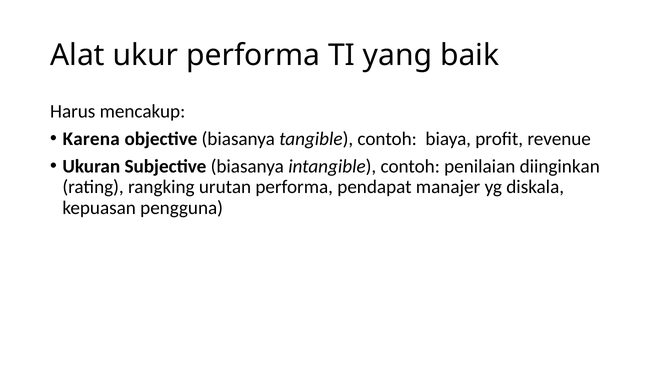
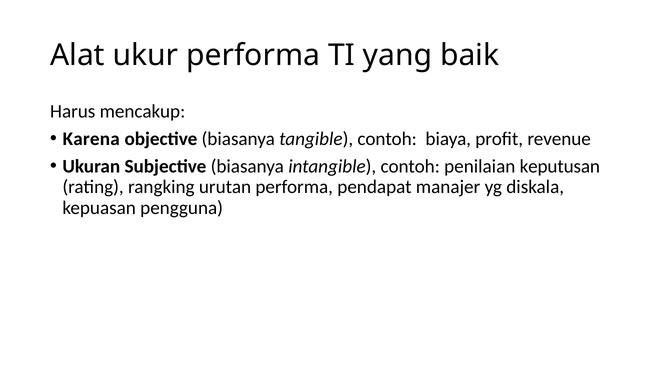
diinginkan: diinginkan -> keputusan
